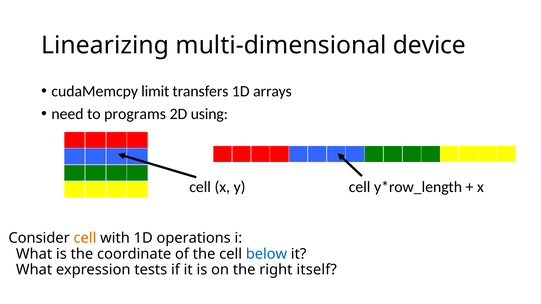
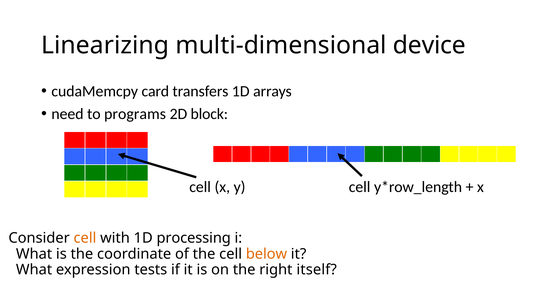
limit: limit -> card
using: using -> block
operations: operations -> processing
below colour: blue -> orange
